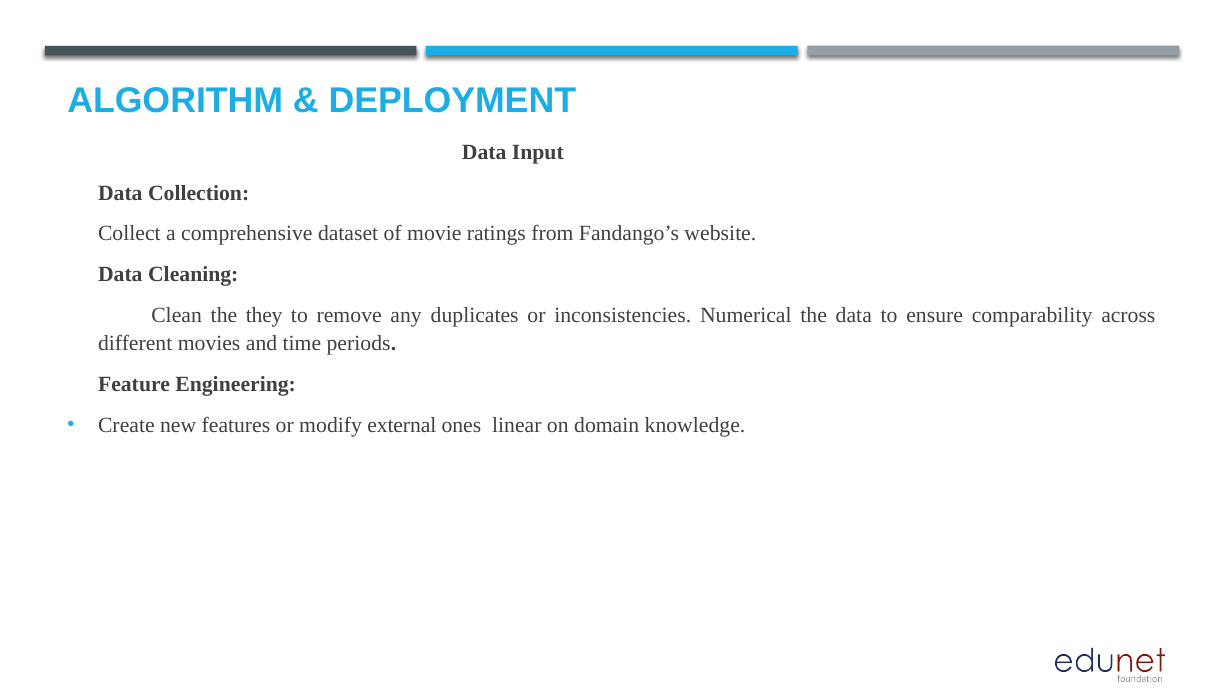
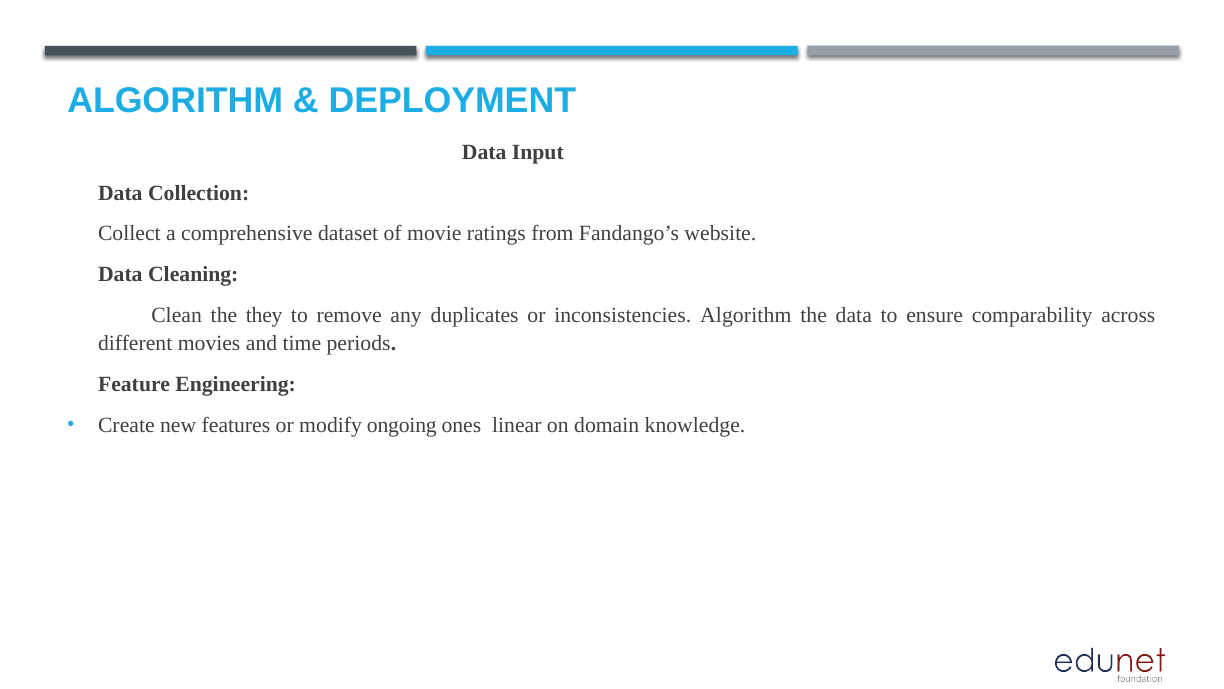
inconsistencies Numerical: Numerical -> Algorithm
external: external -> ongoing
